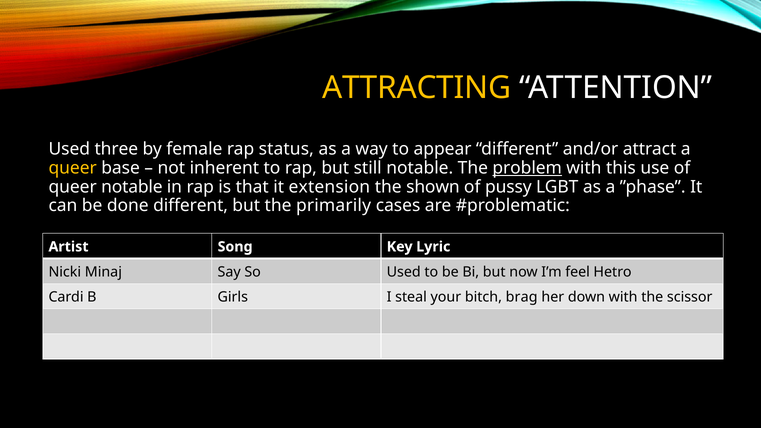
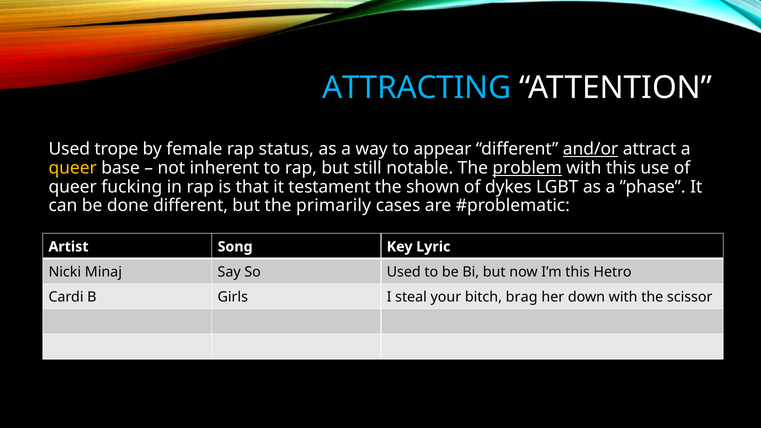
ATTRACTING colour: yellow -> light blue
three: three -> trope
and/or underline: none -> present
queer notable: notable -> fucking
extension: extension -> testament
pussy: pussy -> dykes
I’m feel: feel -> this
